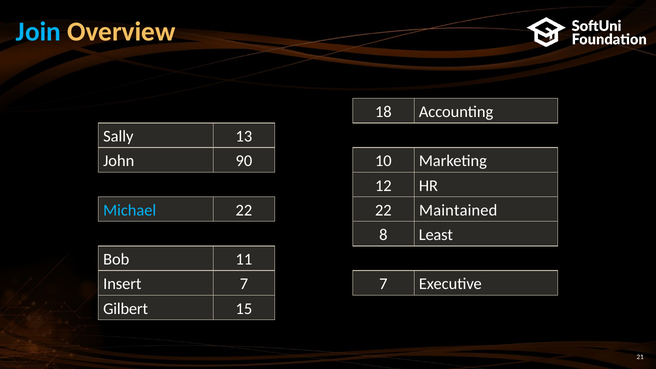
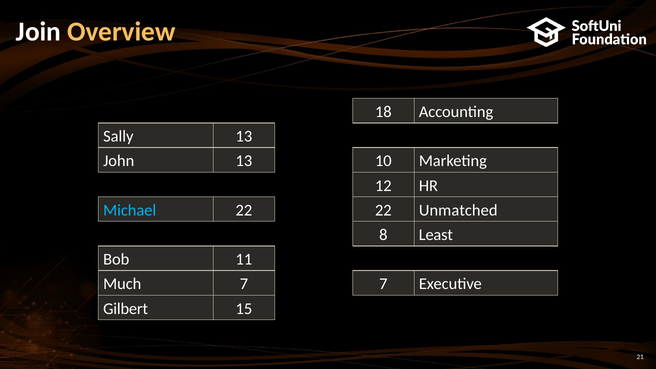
Join colour: light blue -> white
John 90: 90 -> 13
Maintained: Maintained -> Unmatched
Insert: Insert -> Much
